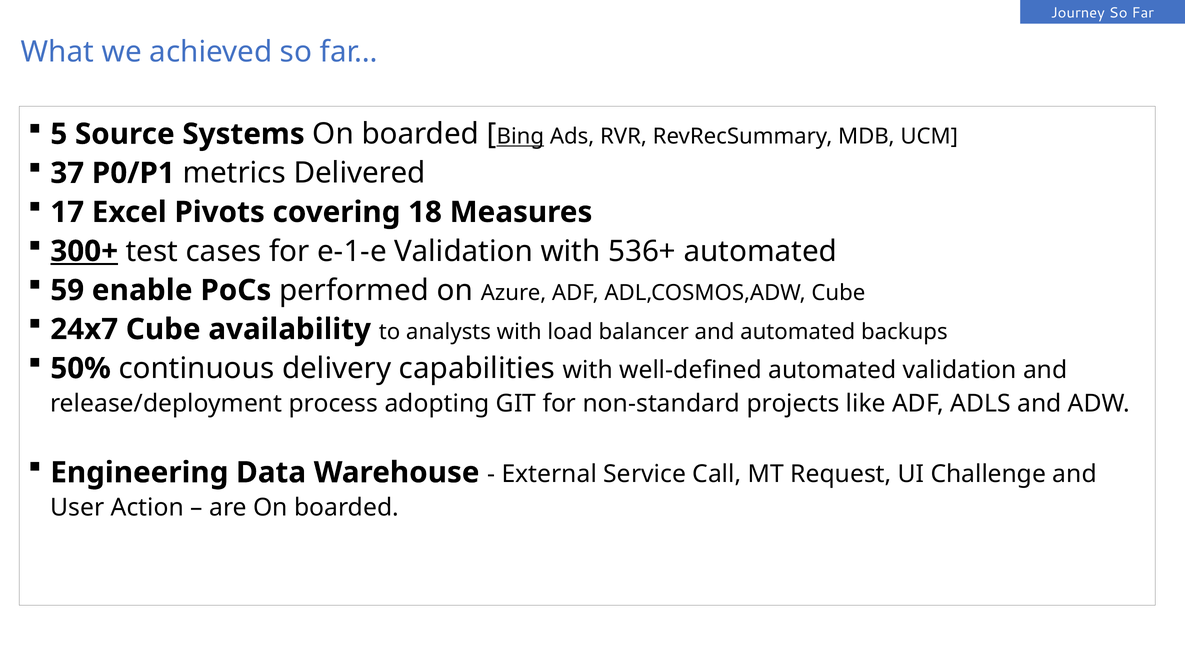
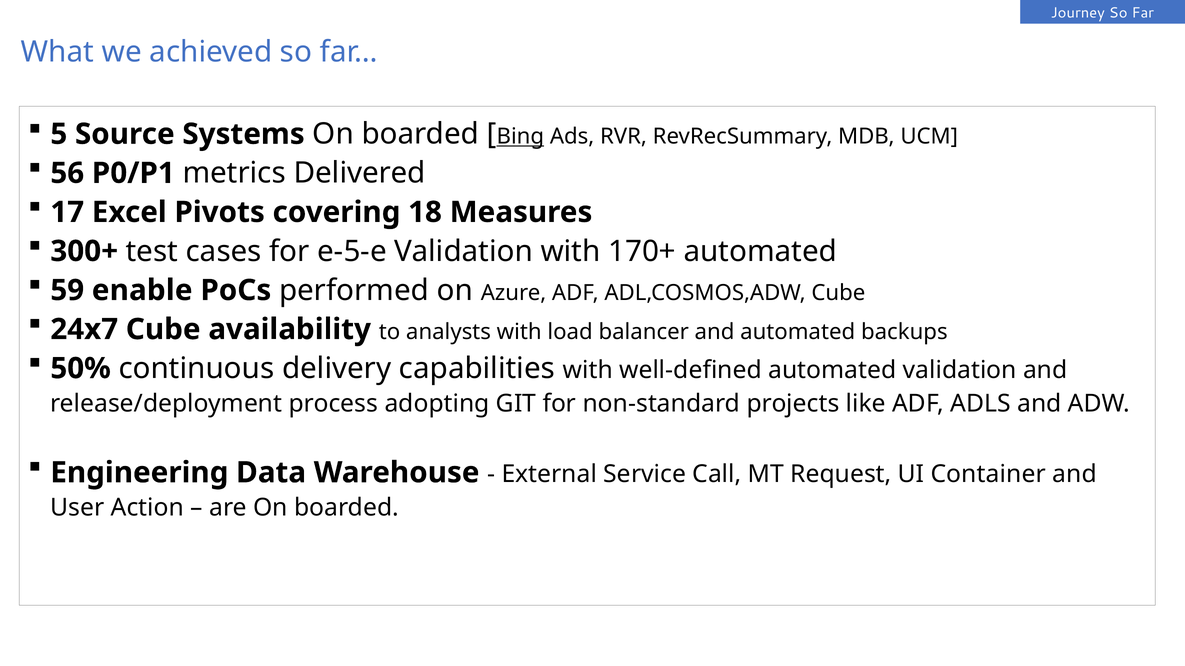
37: 37 -> 56
300+ underline: present -> none
e-1-e: e-1-e -> e-5-e
536+: 536+ -> 170+
Challenge: Challenge -> Container
